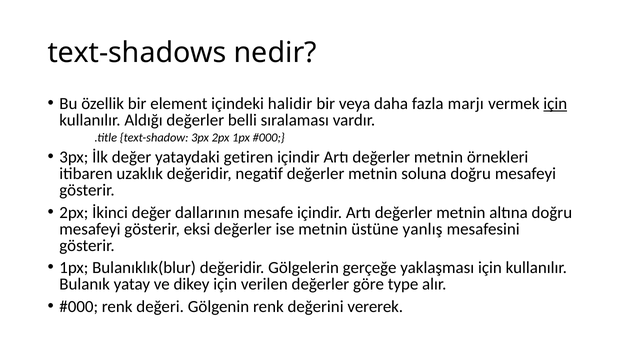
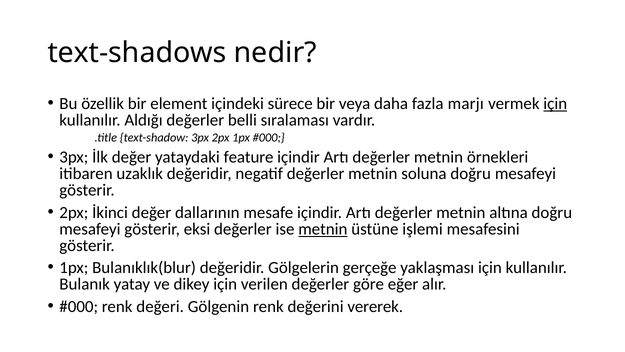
halidir: halidir -> sürece
getiren: getiren -> feature
metnin at (323, 229) underline: none -> present
yanlış: yanlış -> işlemi
type: type -> eğer
